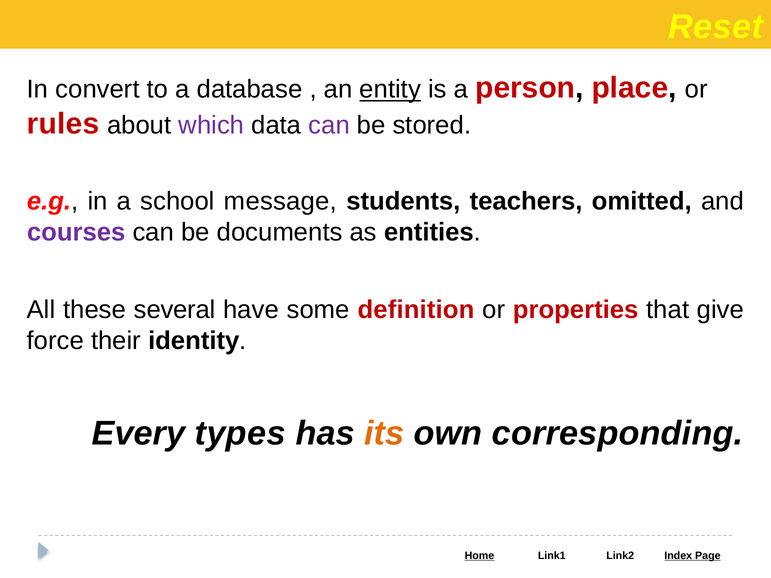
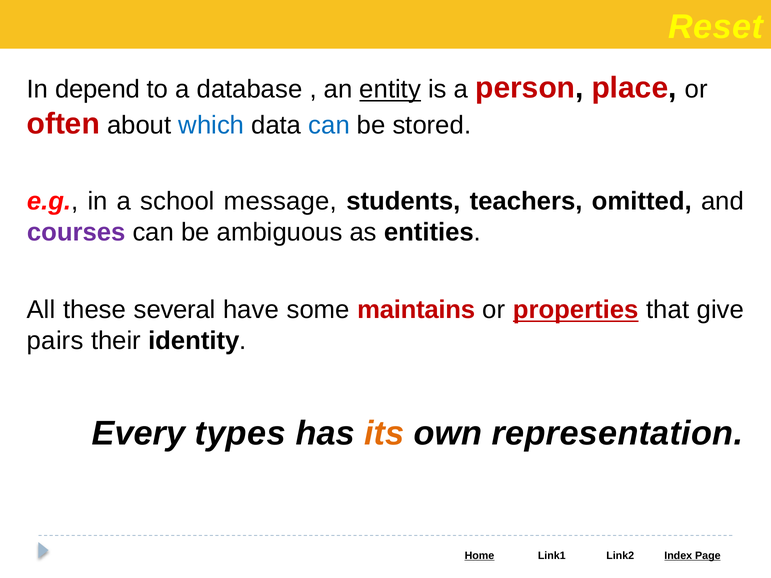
convert: convert -> depend
rules: rules -> often
which colour: purple -> blue
can at (329, 126) colour: purple -> blue
documents: documents -> ambiguous
definition: definition -> maintains
properties underline: none -> present
force: force -> pairs
corresponding: corresponding -> representation
